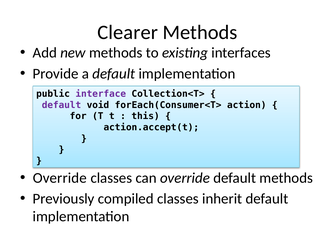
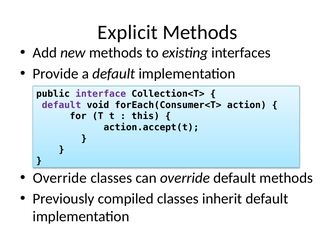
Clearer: Clearer -> Explicit
